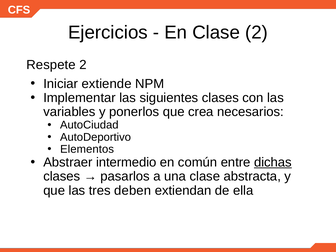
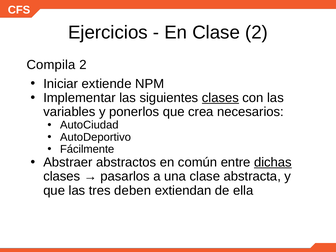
Respete: Respete -> Compila
clases at (220, 98) underline: none -> present
Elementos: Elementos -> Fácilmente
intermedio: intermedio -> abstractos
